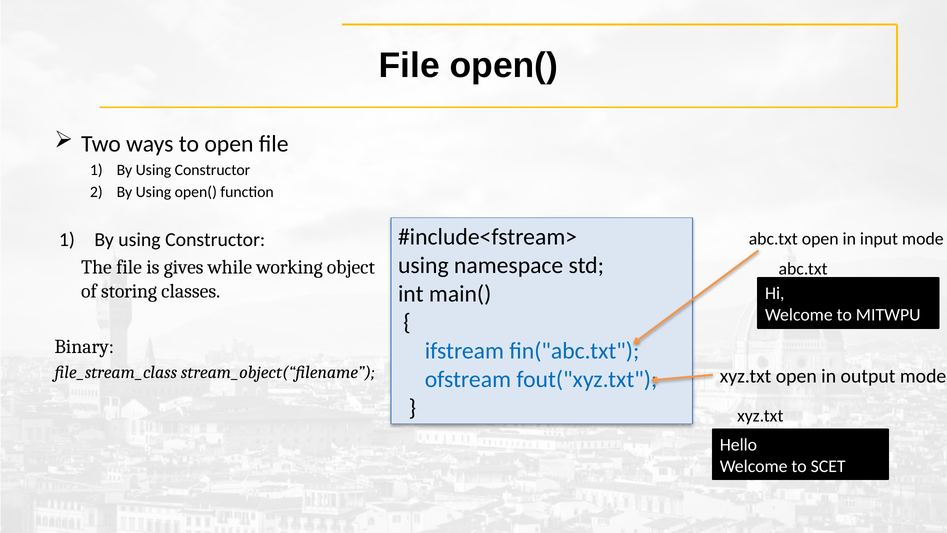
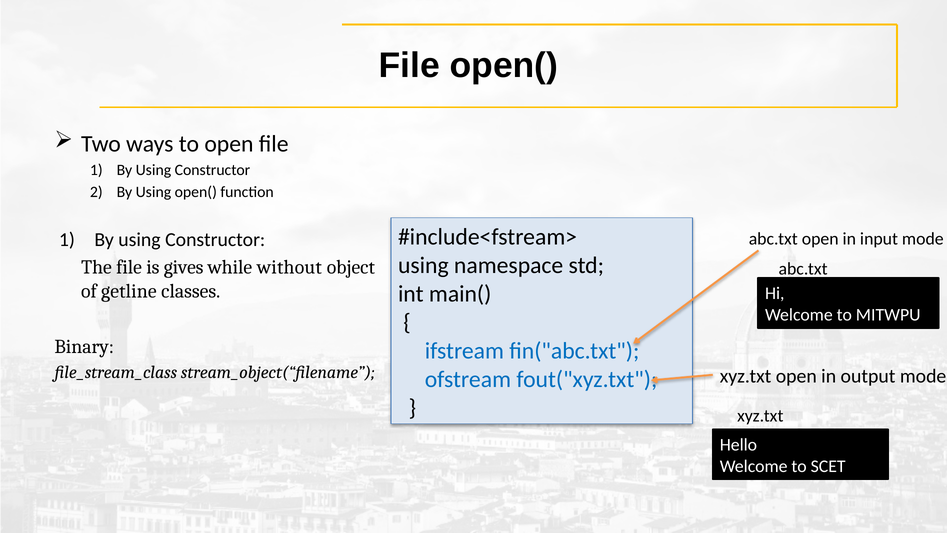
working: working -> without
storing: storing -> getline
